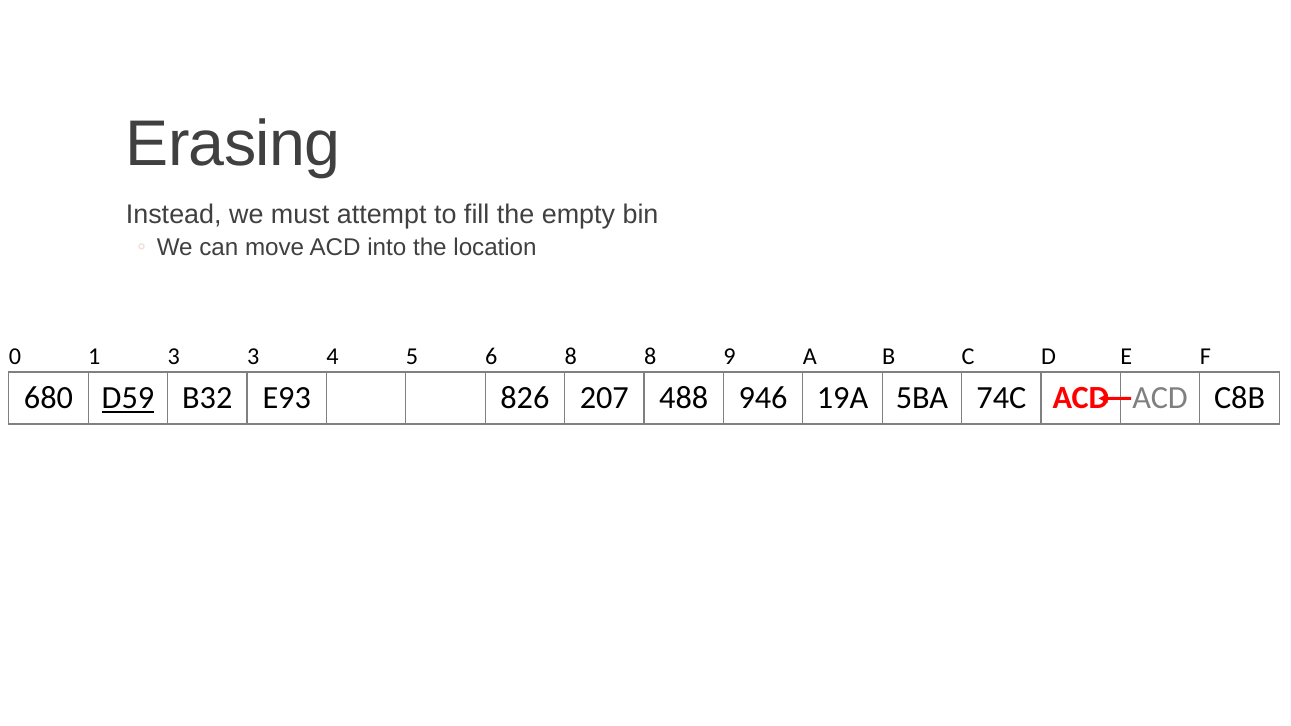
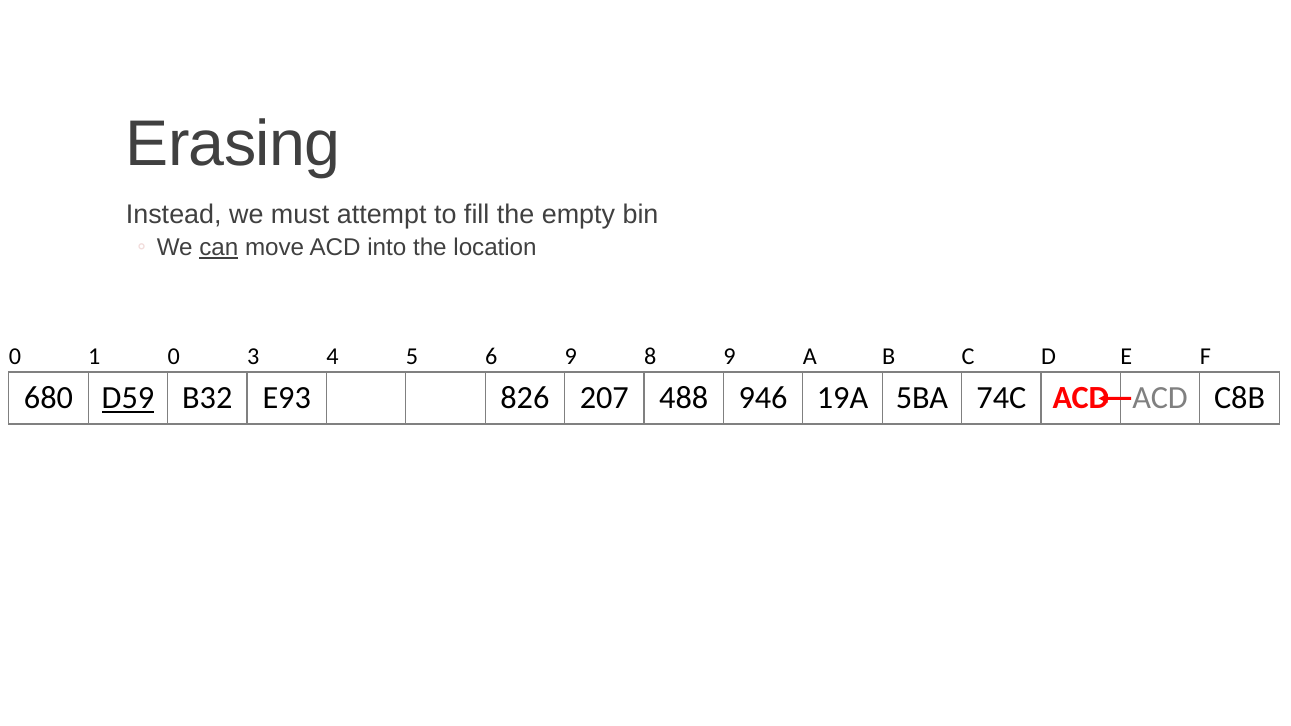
can underline: none -> present
1 3: 3 -> 0
6 8: 8 -> 9
